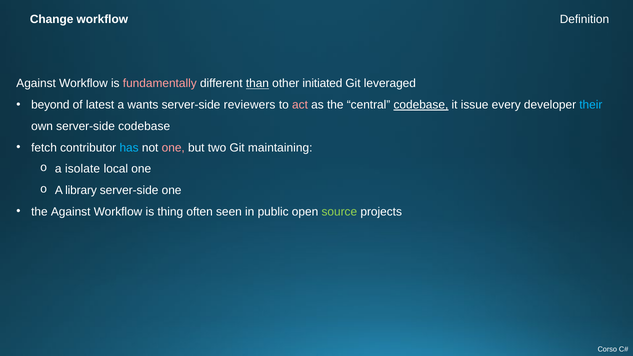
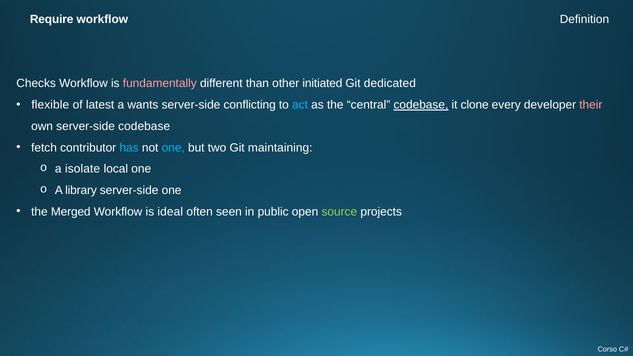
Change: Change -> Require
Against at (36, 84): Against -> Checks
than underline: present -> none
leveraged: leveraged -> dedicated
beyond: beyond -> flexible
reviewers: reviewers -> conflicting
act colour: pink -> light blue
issue: issue -> clone
their colour: light blue -> pink
one at (173, 148) colour: pink -> light blue
the Against: Against -> Merged
thing: thing -> ideal
